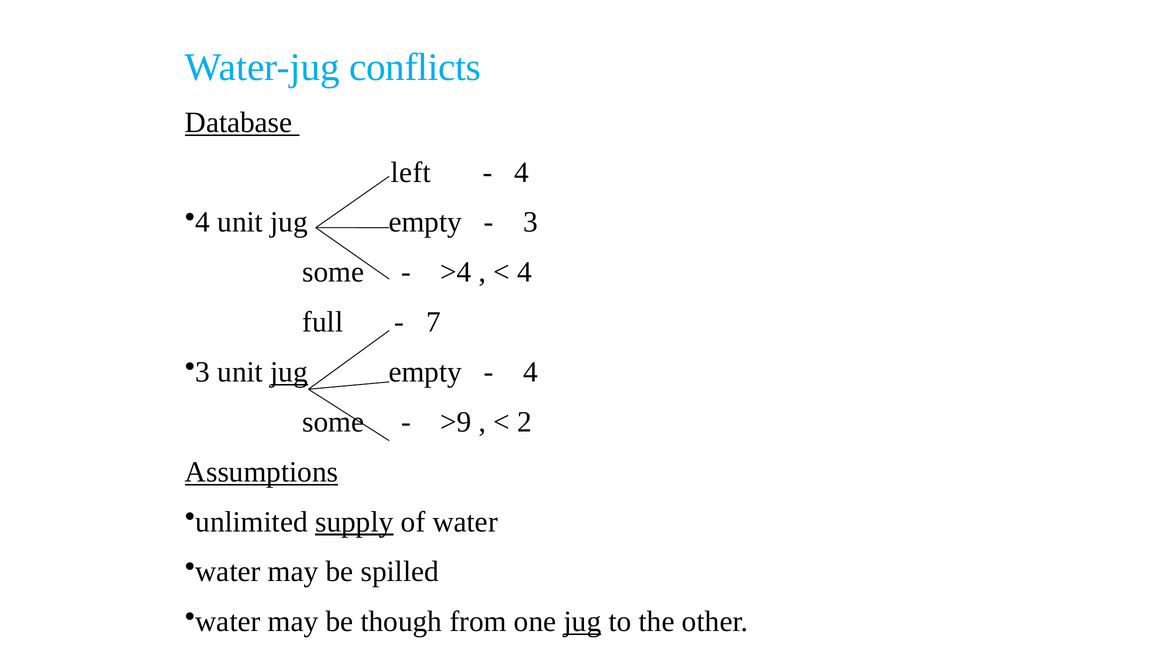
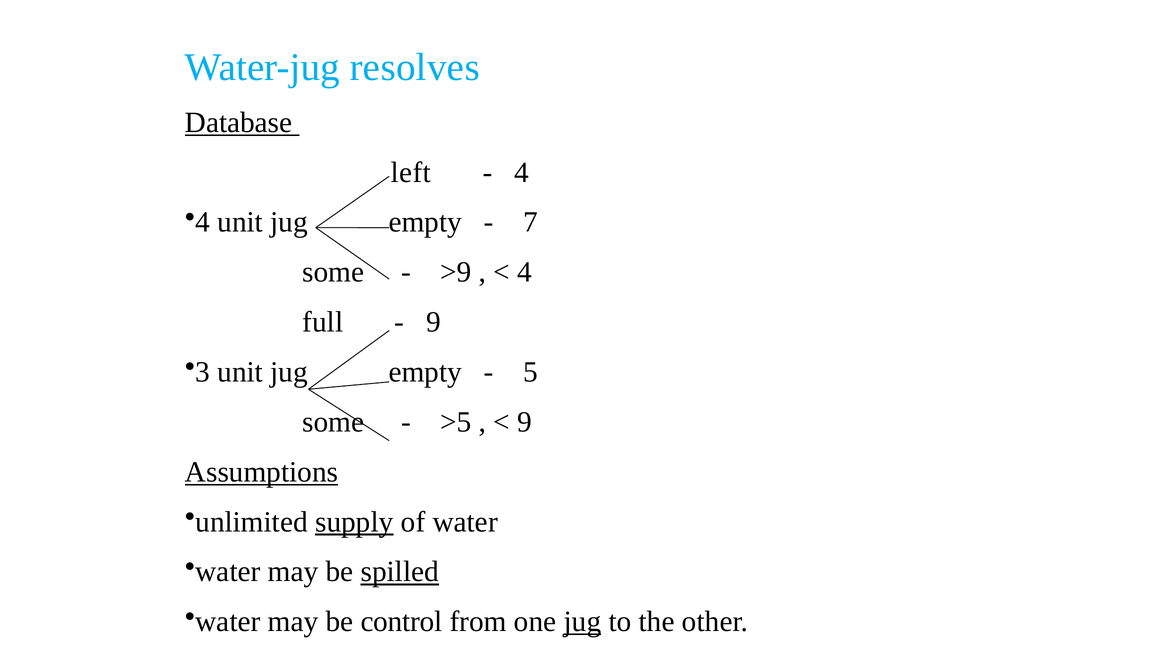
conflicts: conflicts -> resolves
3: 3 -> 7
>4: >4 -> >9
7 at (434, 322): 7 -> 9
jug at (289, 372) underline: present -> none
4 at (530, 372): 4 -> 5
>9: >9 -> >5
2 at (525, 422): 2 -> 9
spilled underline: none -> present
though: though -> control
